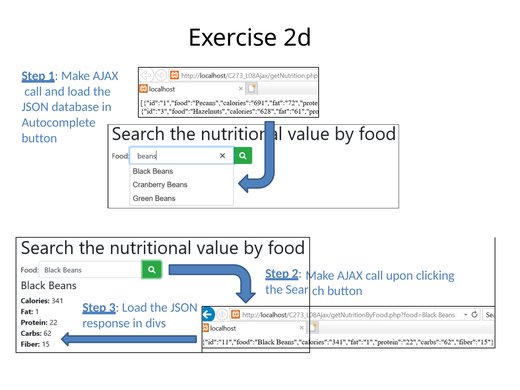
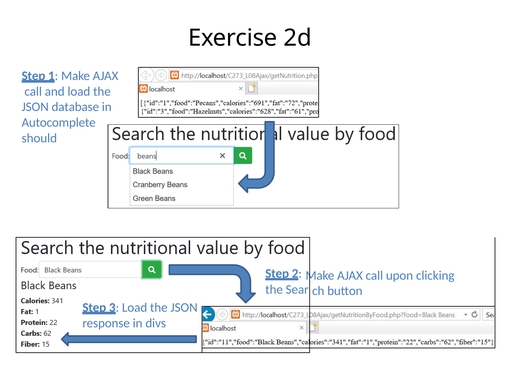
button at (39, 138): button -> should
